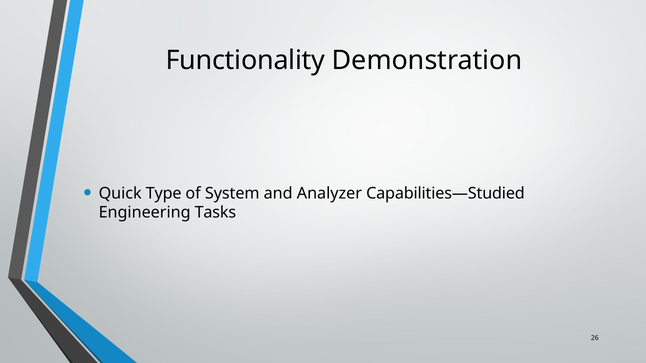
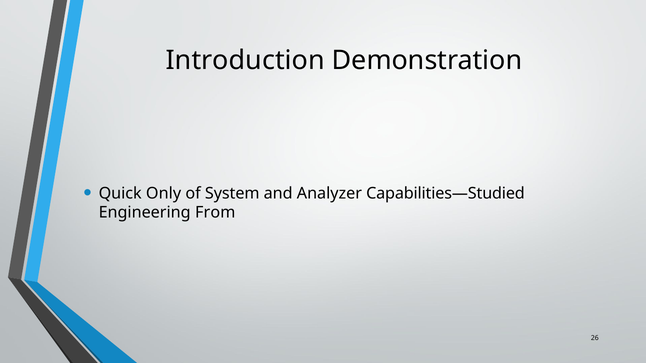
Functionality: Functionality -> Introduction
Type: Type -> Only
Tasks: Tasks -> From
